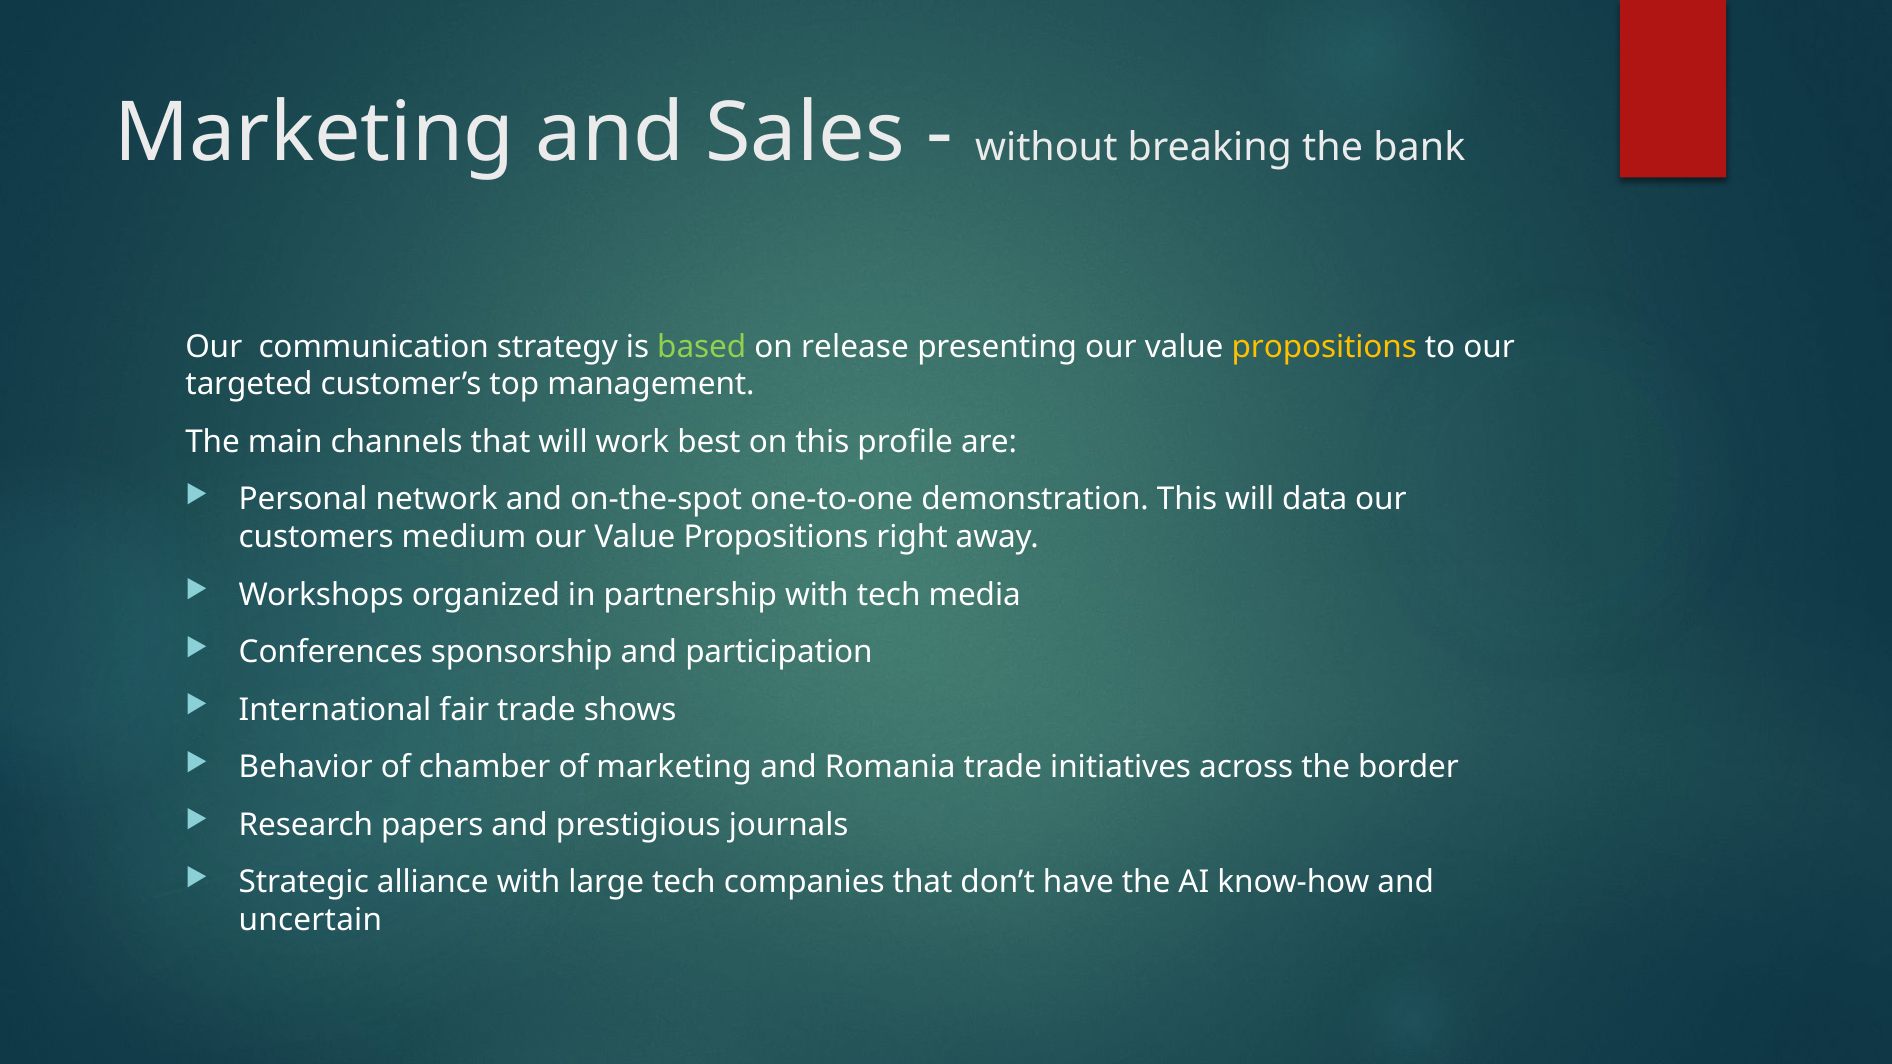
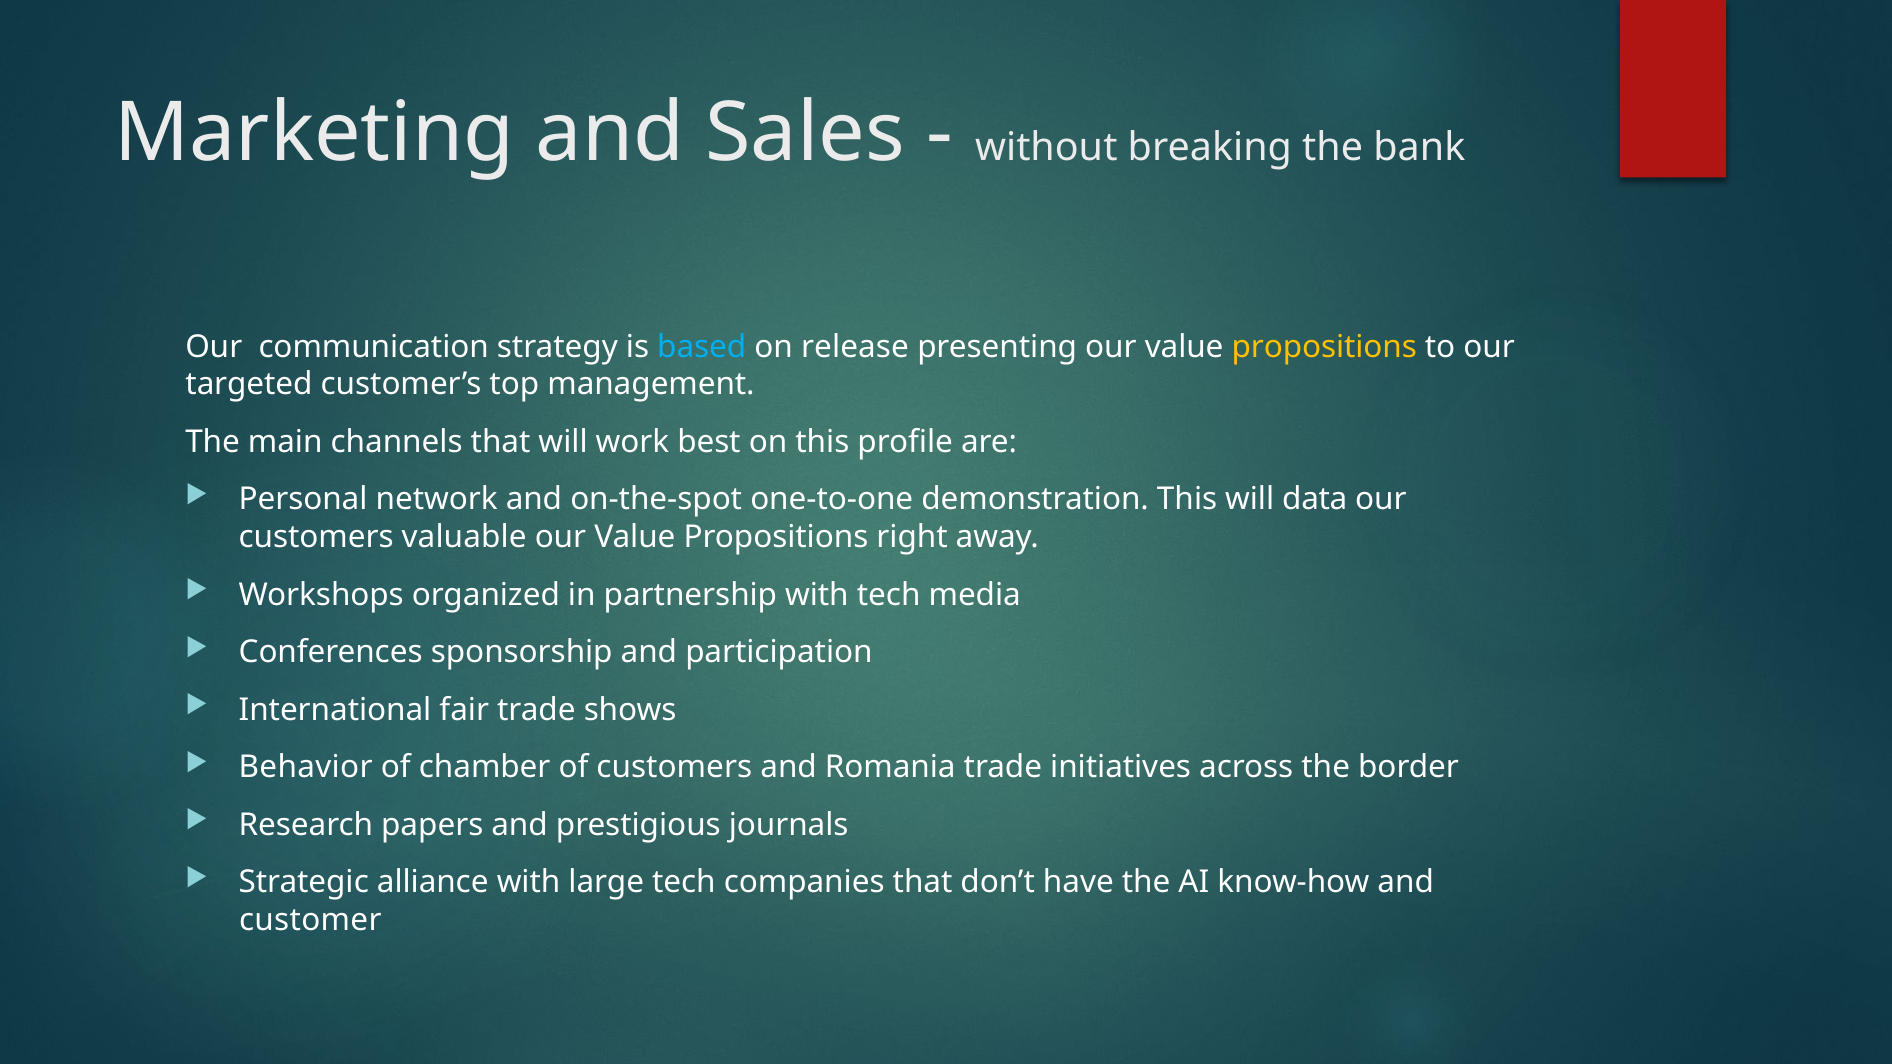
based colour: light green -> light blue
medium: medium -> valuable
of marketing: marketing -> customers
uncertain: uncertain -> customer
